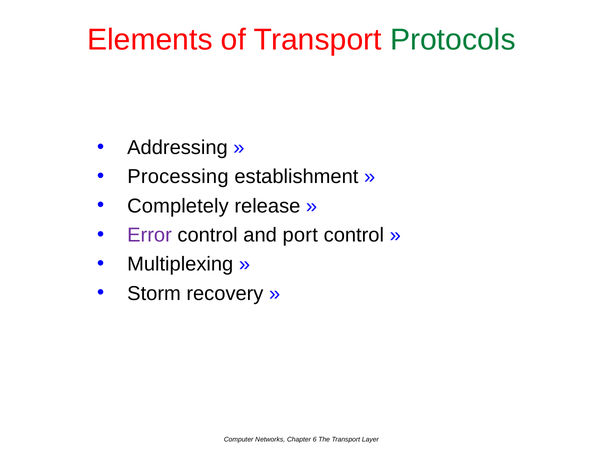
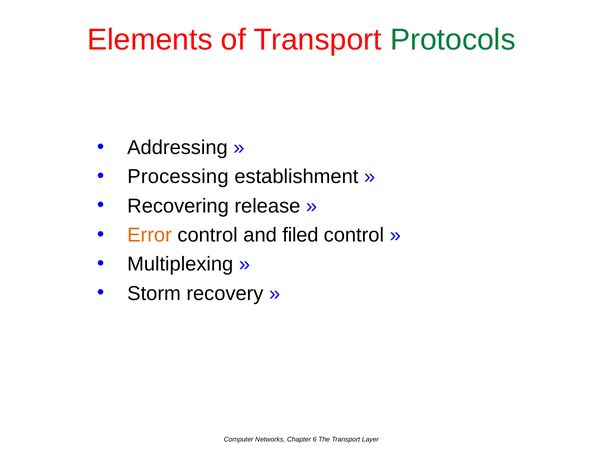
Completely: Completely -> Recovering
Error colour: purple -> orange
port: port -> filed
